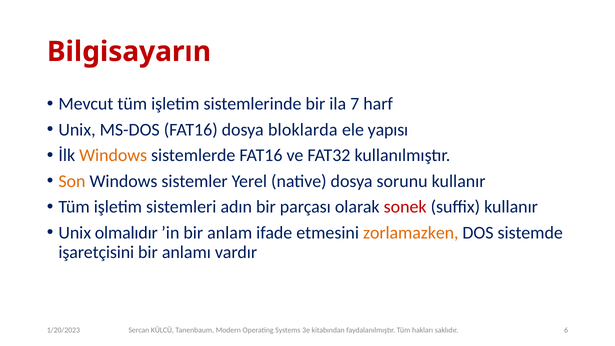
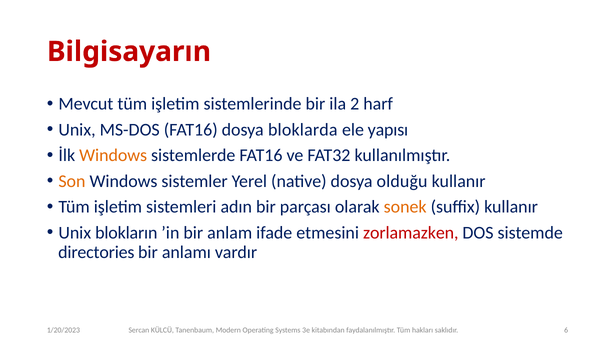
7: 7 -> 2
sorunu: sorunu -> olduğu
sonek colour: red -> orange
olmalıdır: olmalıdır -> blokların
zorlamazken colour: orange -> red
işaretçisini: işaretçisini -> directories
